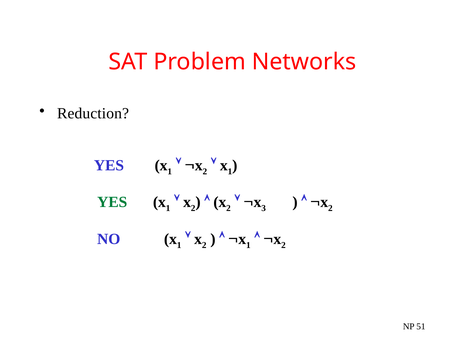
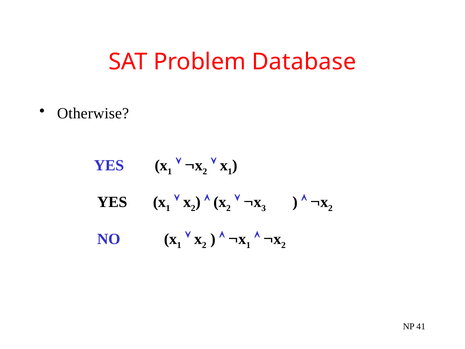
Networks: Networks -> Database
Reduction: Reduction -> Otherwise
YES at (112, 202) colour: green -> black
51: 51 -> 41
